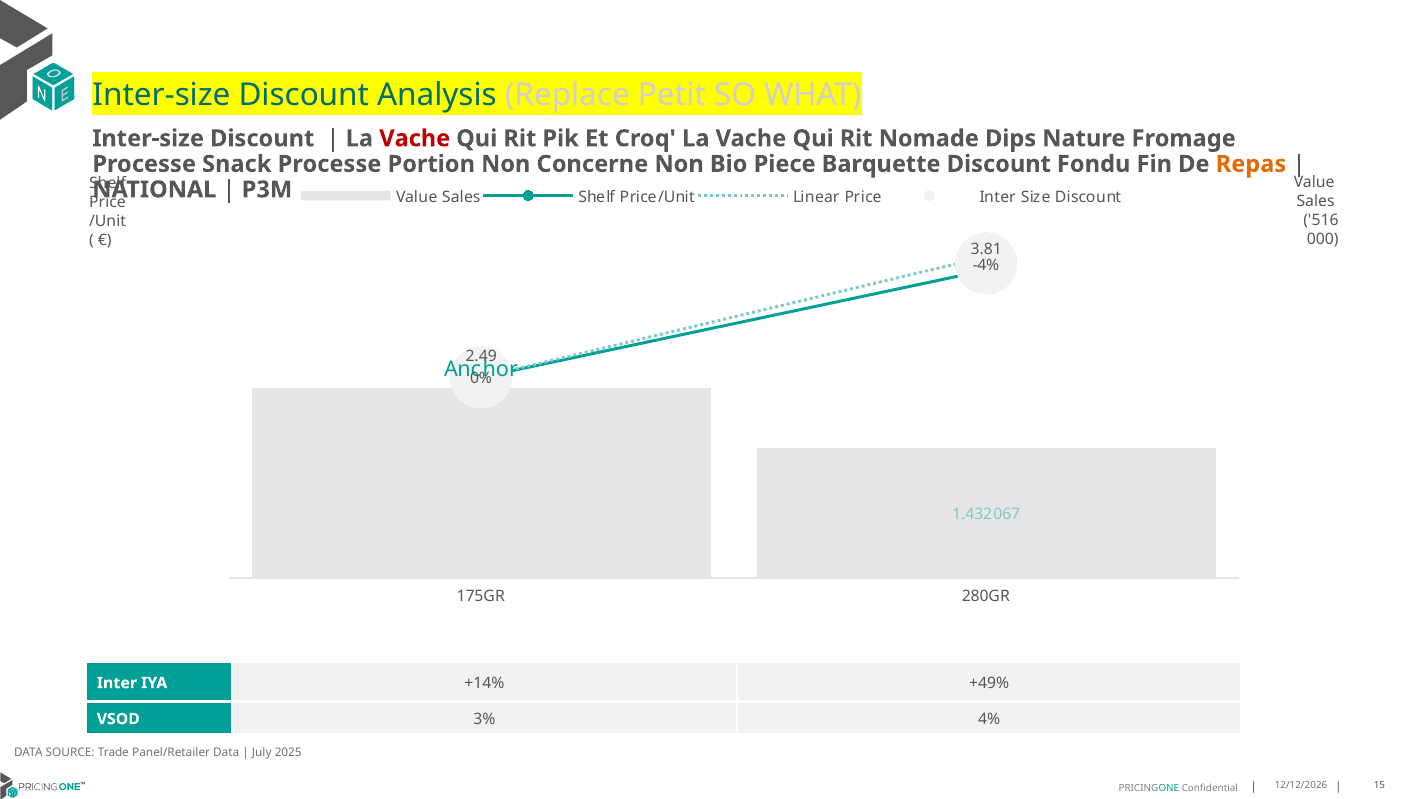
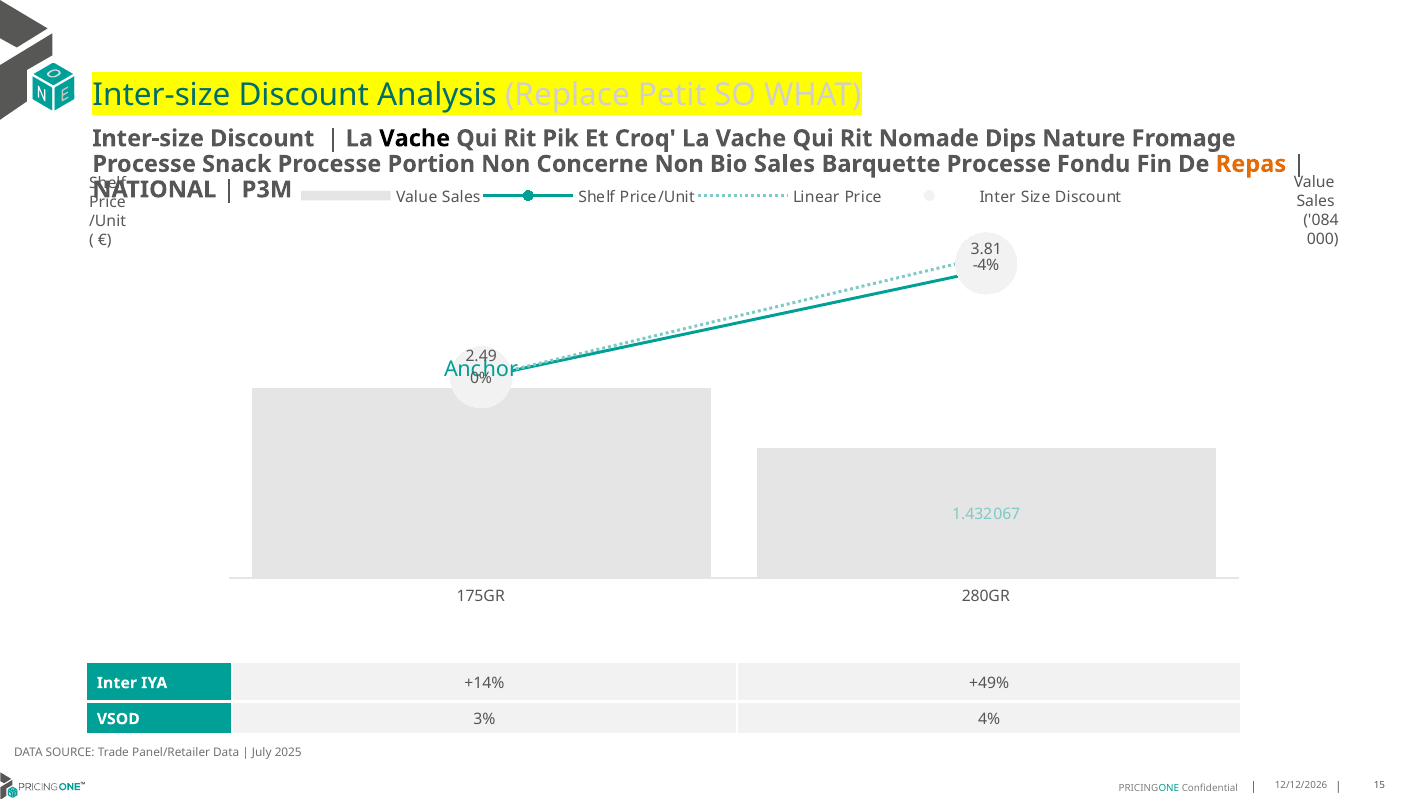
Vache at (415, 138) colour: red -> black
Bio Piece: Piece -> Sales
Barquette Discount: Discount -> Processe
516: 516 -> 084
